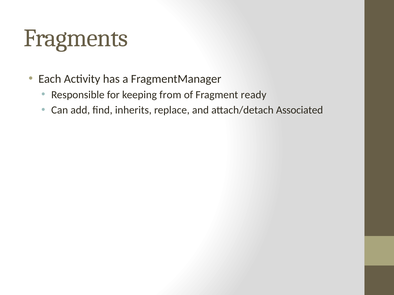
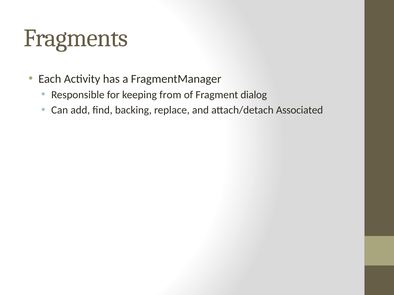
ready: ready -> dialog
inherits: inherits -> backing
